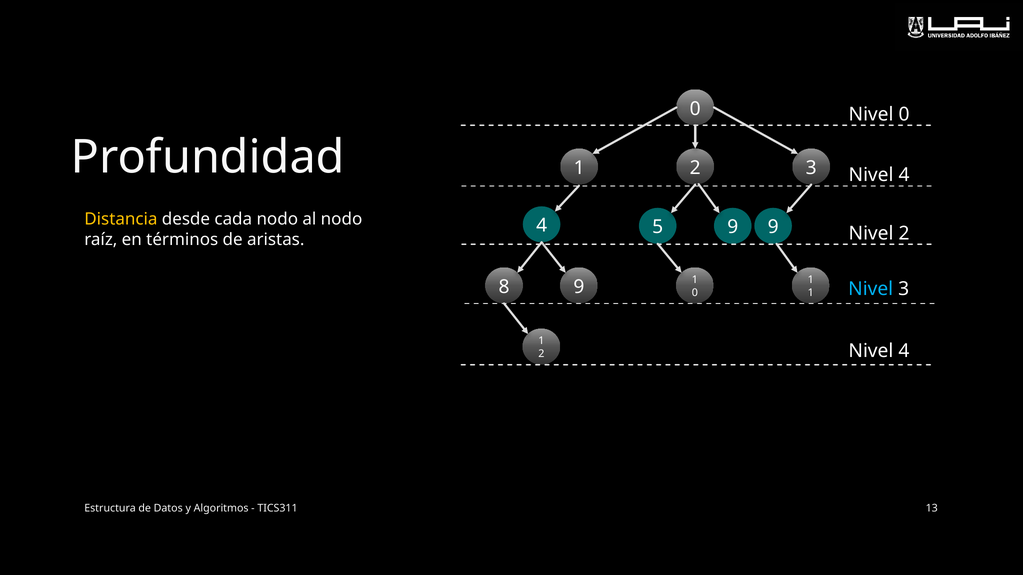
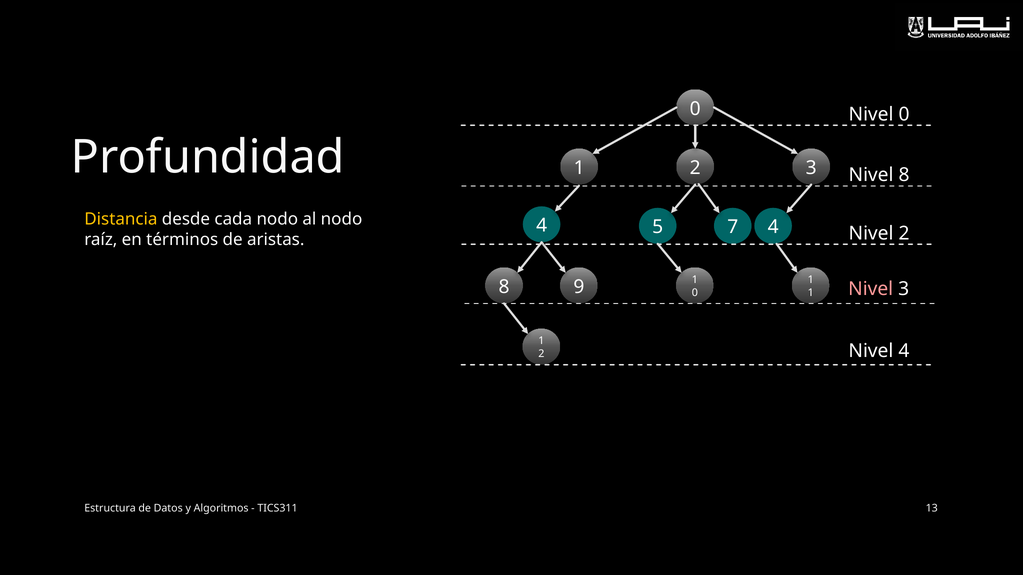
4 at (904, 175): 4 -> 8
9 at (773, 227): 9 -> 4
5 9: 9 -> 7
Nivel at (871, 289) colour: light blue -> pink
